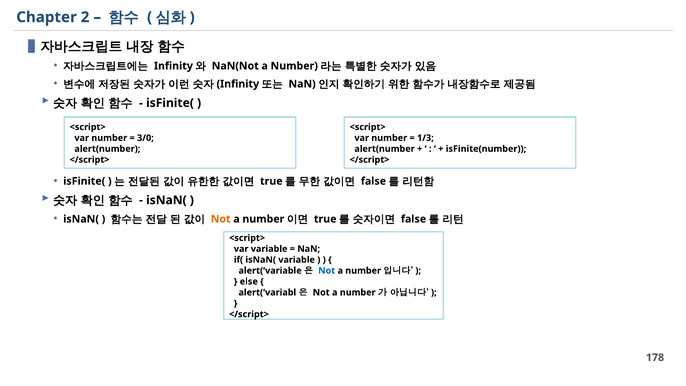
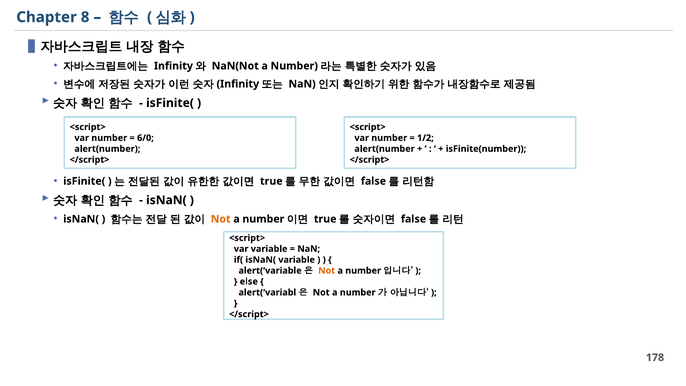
2: 2 -> 8
3/0: 3/0 -> 6/0
1/3: 1/3 -> 1/2
Not at (327, 270) colour: blue -> orange
